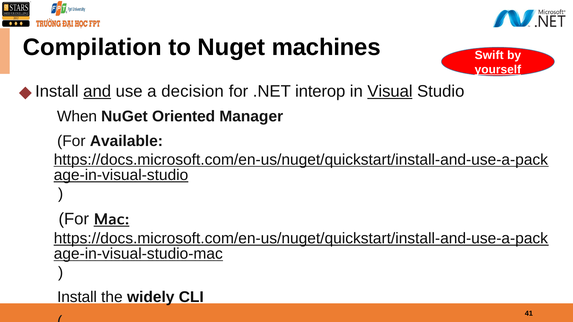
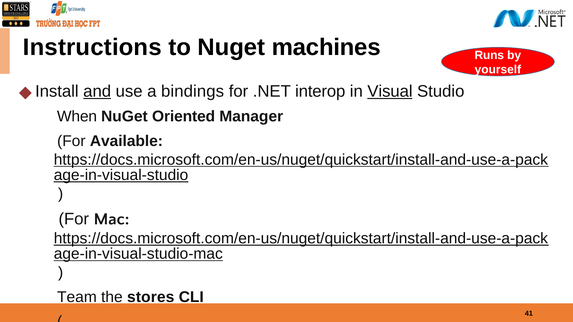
Compilation: Compilation -> Instructions
Swift: Swift -> Runs
yourself underline: present -> none
decision: decision -> bindings
Mac underline: present -> none
Install at (77, 297): Install -> Team
widely: widely -> stores
